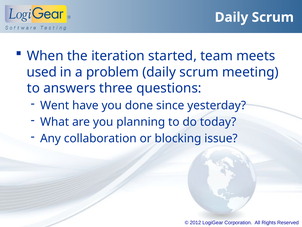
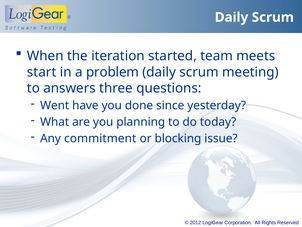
used: used -> start
collaboration: collaboration -> commitment
